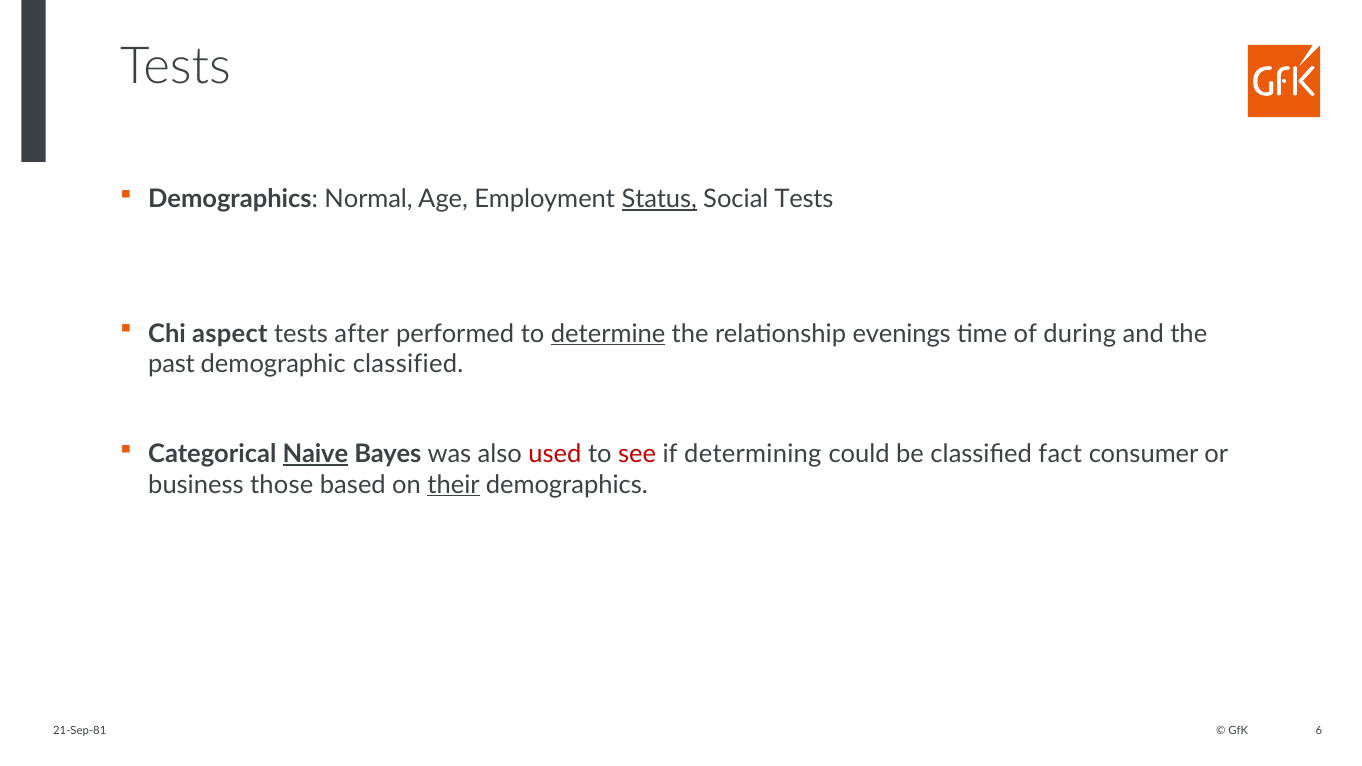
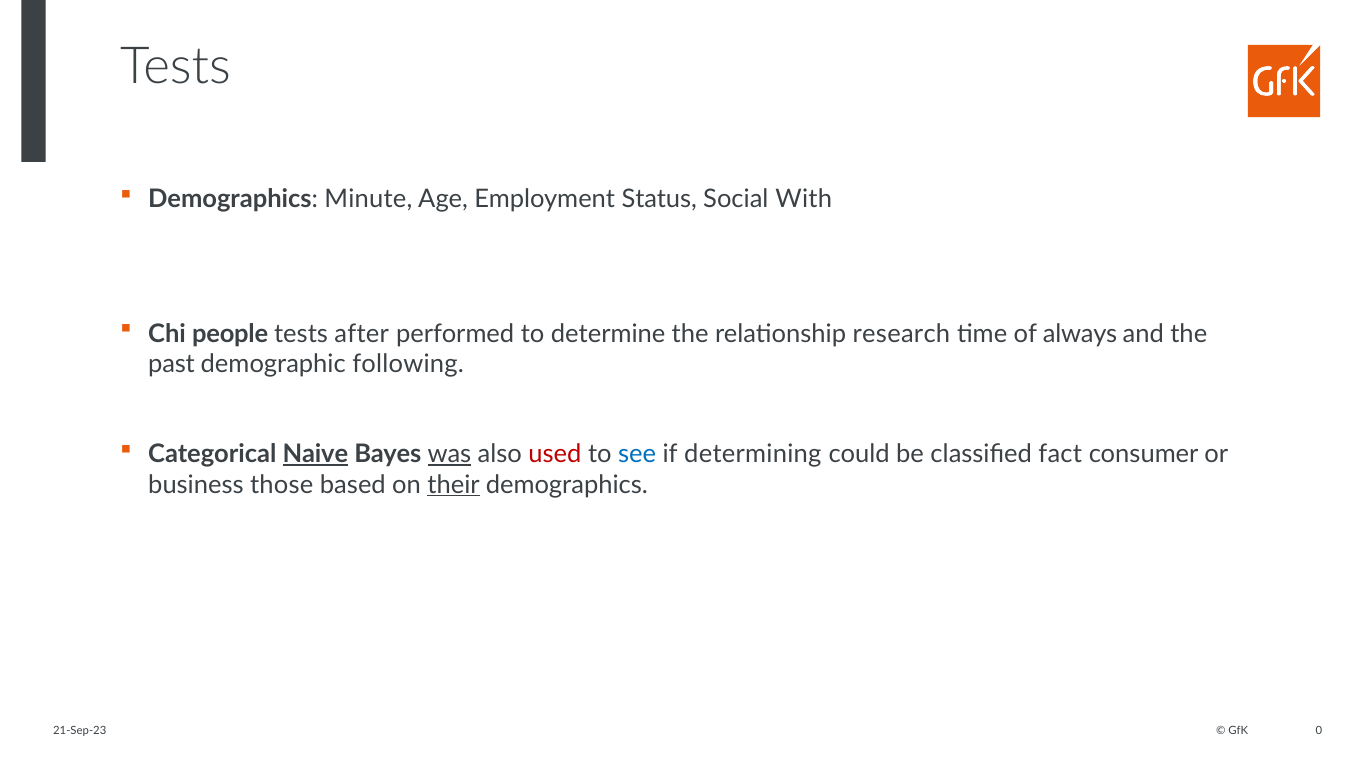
Normal: Normal -> Minute
Status underline: present -> none
Social Tests: Tests -> With
aspect: aspect -> people
determine underline: present -> none
evenings: evenings -> research
during: during -> always
demographic classified: classified -> following
was underline: none -> present
see colour: red -> blue
21-Sep-81: 21-Sep-81 -> 21-Sep-23
6: 6 -> 0
